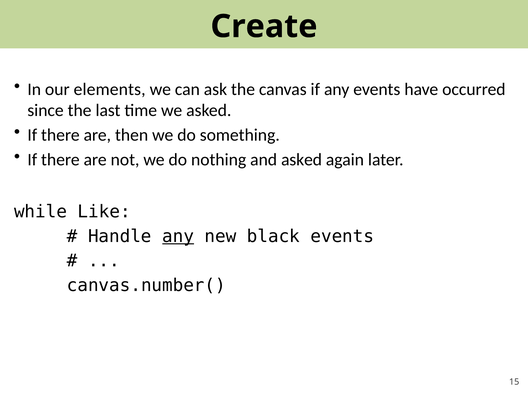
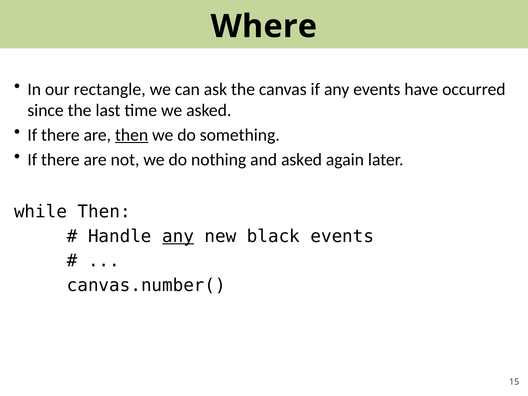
Create: Create -> Where
elements: elements -> rectangle
then at (132, 135) underline: none -> present
while Like: Like -> Then
